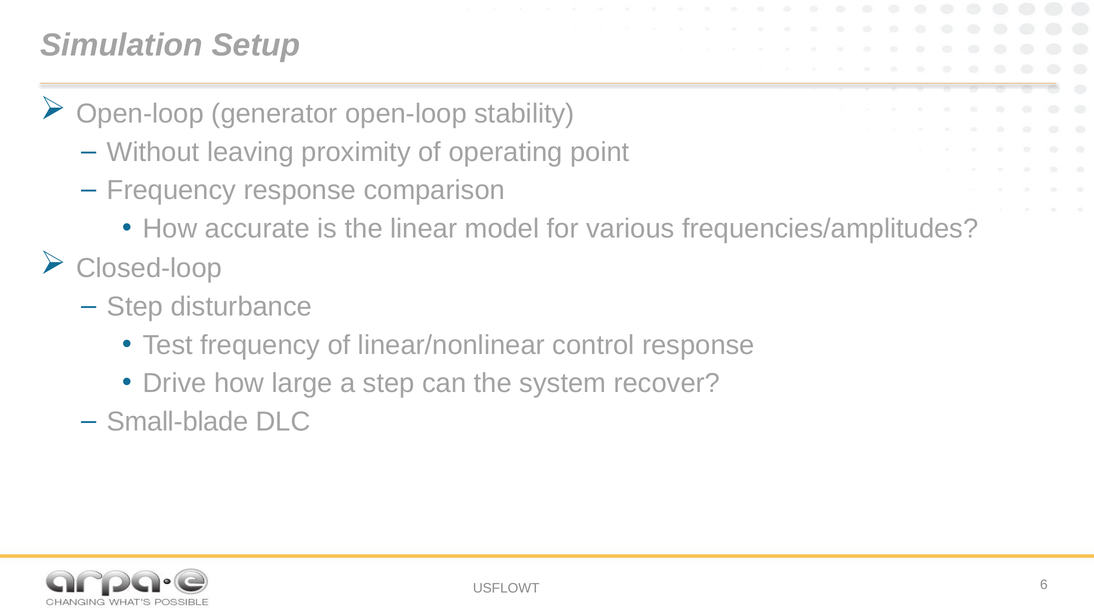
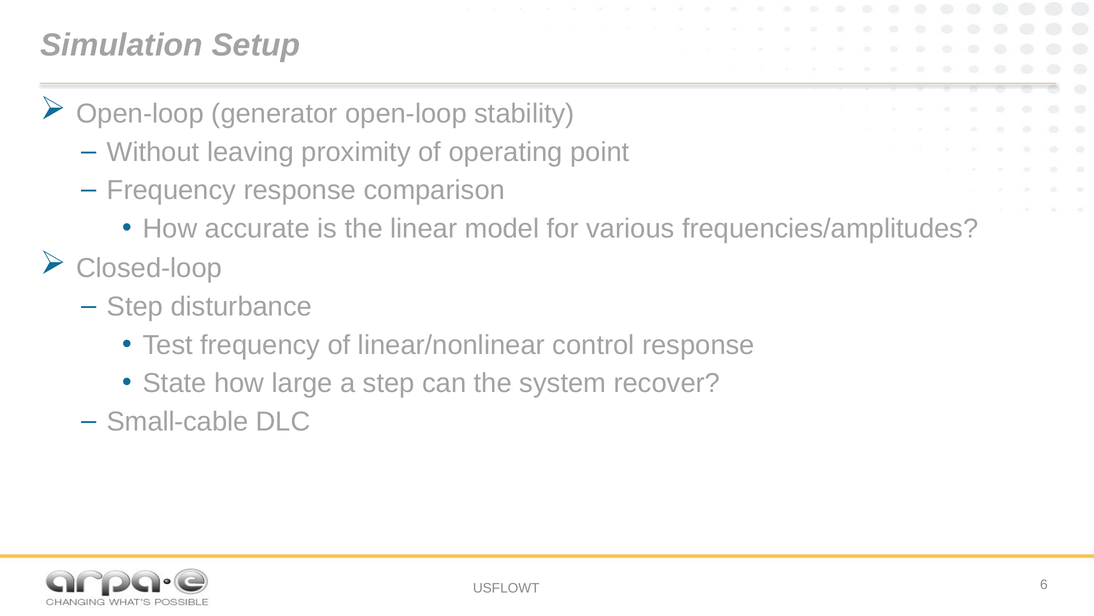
Drive: Drive -> State
Small-blade: Small-blade -> Small-cable
